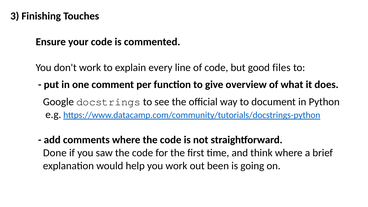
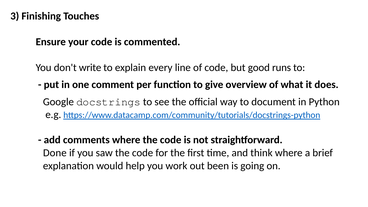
don't work: work -> write
files: files -> runs
